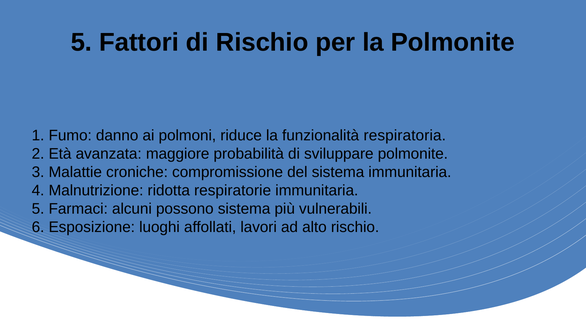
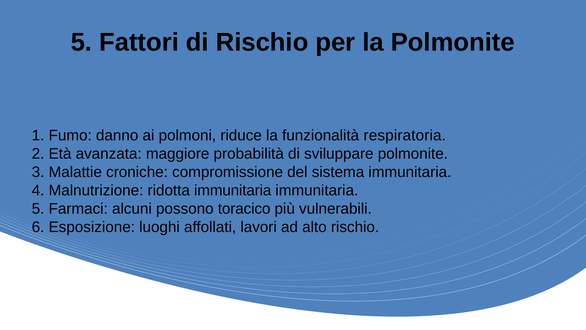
ridotta respiratorie: respiratorie -> immunitaria
possono sistema: sistema -> toracico
